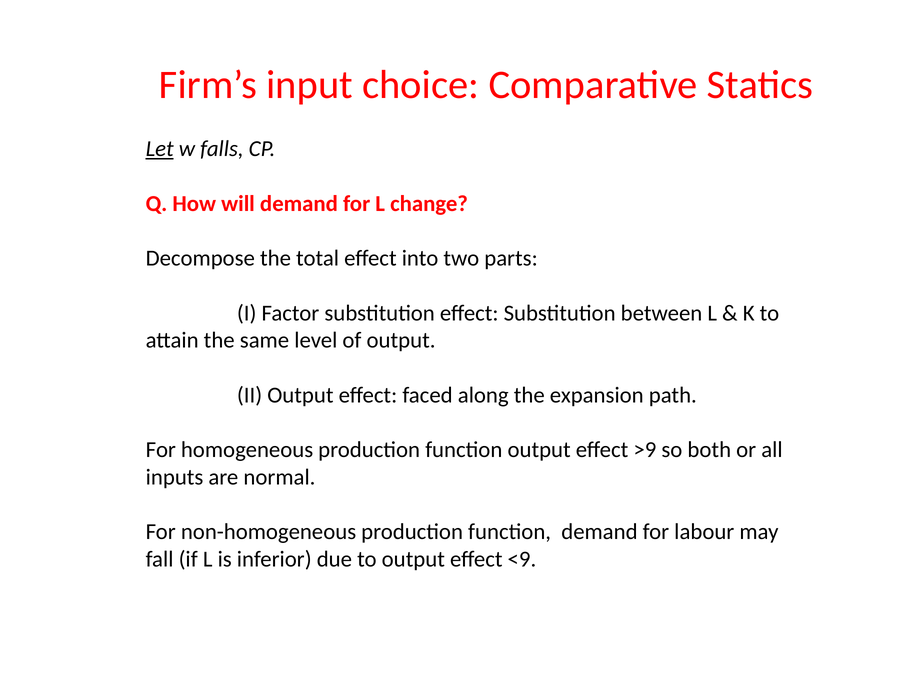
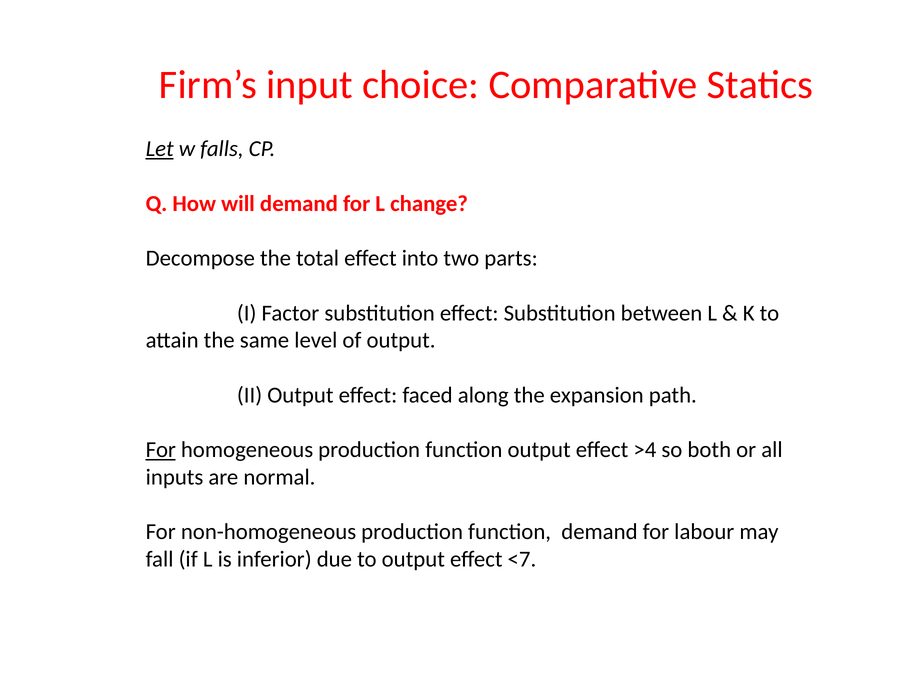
For at (161, 450) underline: none -> present
>9: >9 -> >4
<9: <9 -> <7
